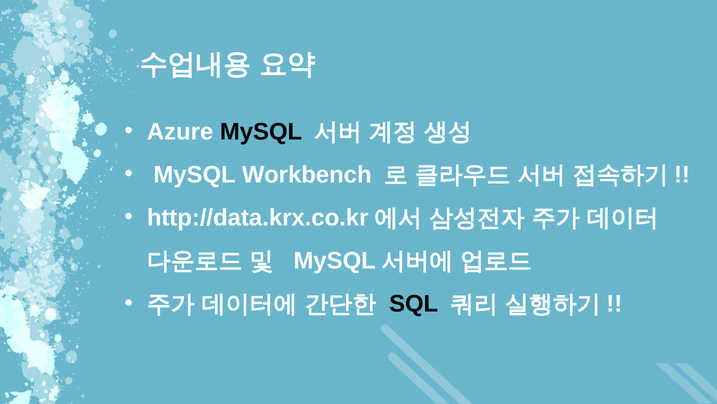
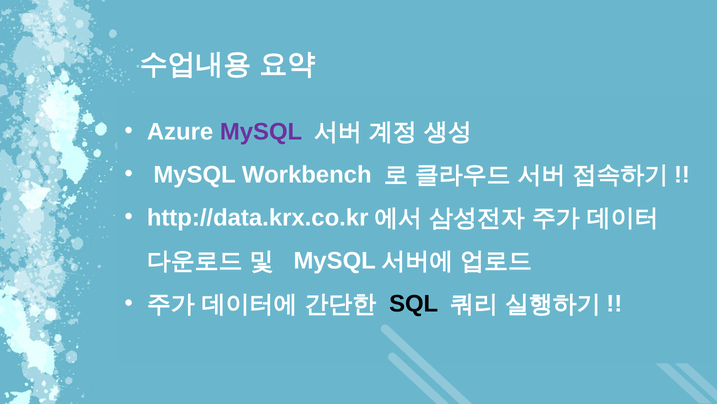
MySQL at (261, 132) colour: black -> purple
